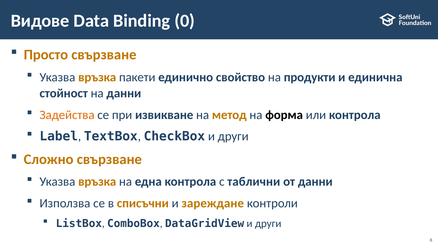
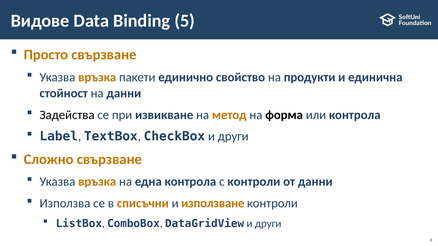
0: 0 -> 5
Задейства colour: orange -> black
с таблични: таблични -> контроли
зареждане: зареждане -> използване
